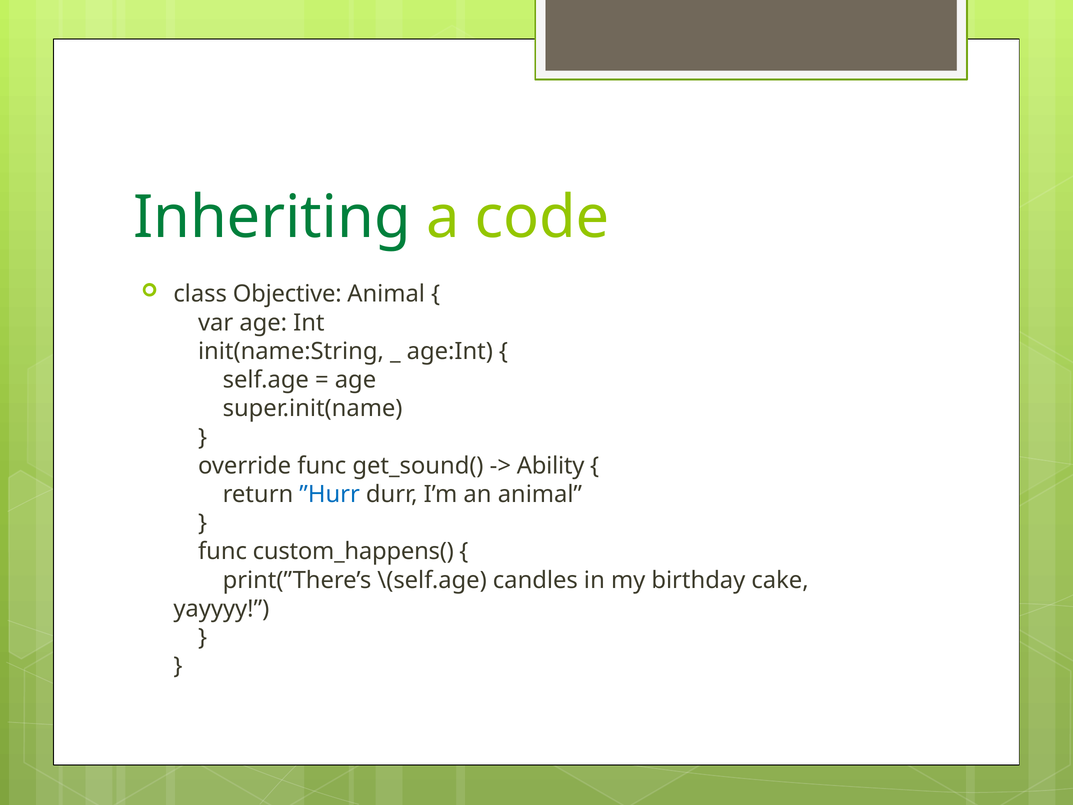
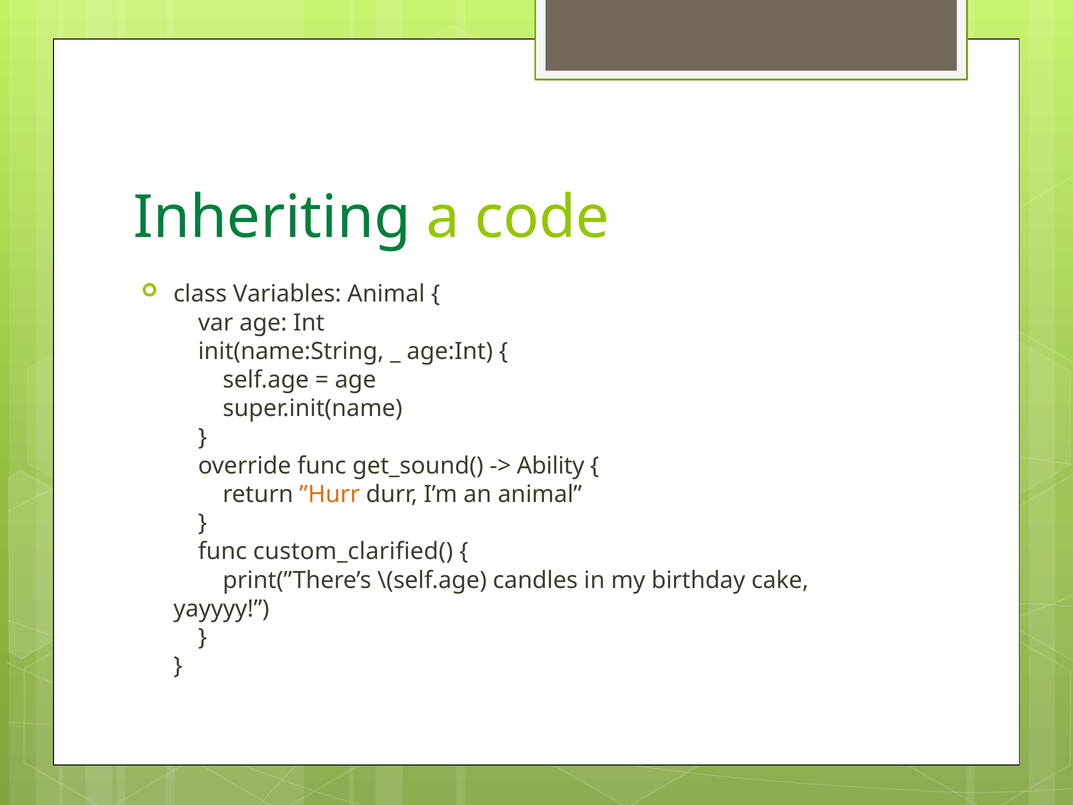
Objective: Objective -> Variables
”Hurr colour: blue -> orange
custom_happens(: custom_happens( -> custom_clarified(
